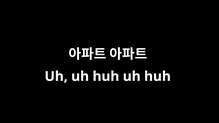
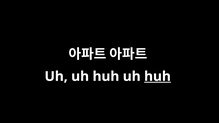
huh at (157, 77) underline: none -> present
